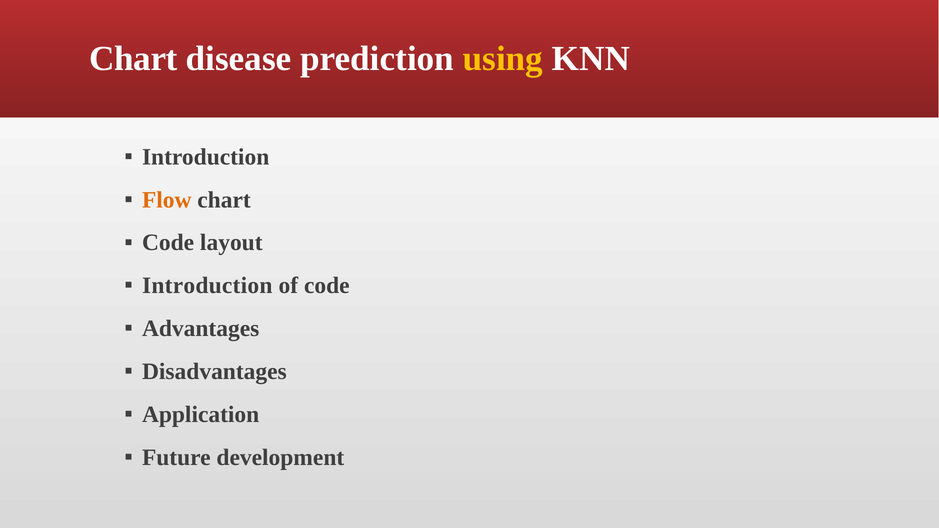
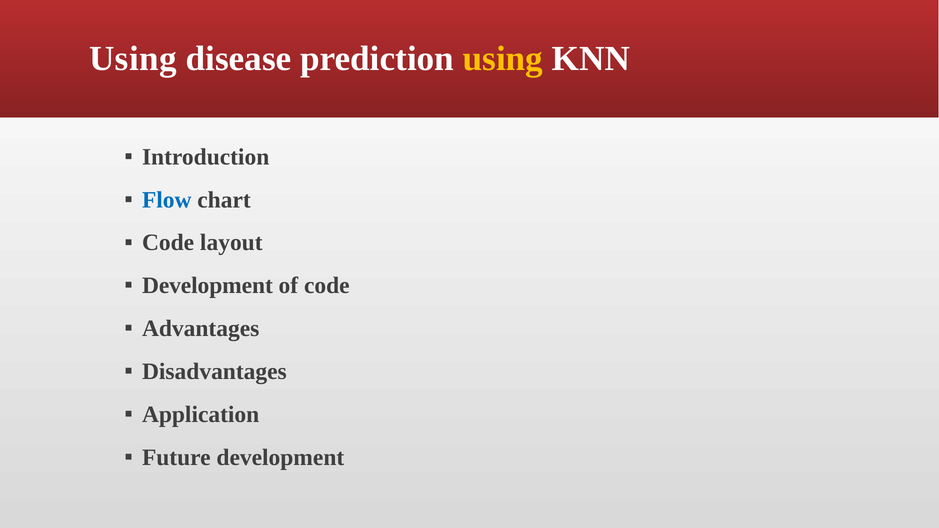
Chart at (133, 58): Chart -> Using
Flow colour: orange -> blue
Introduction at (207, 286): Introduction -> Development
